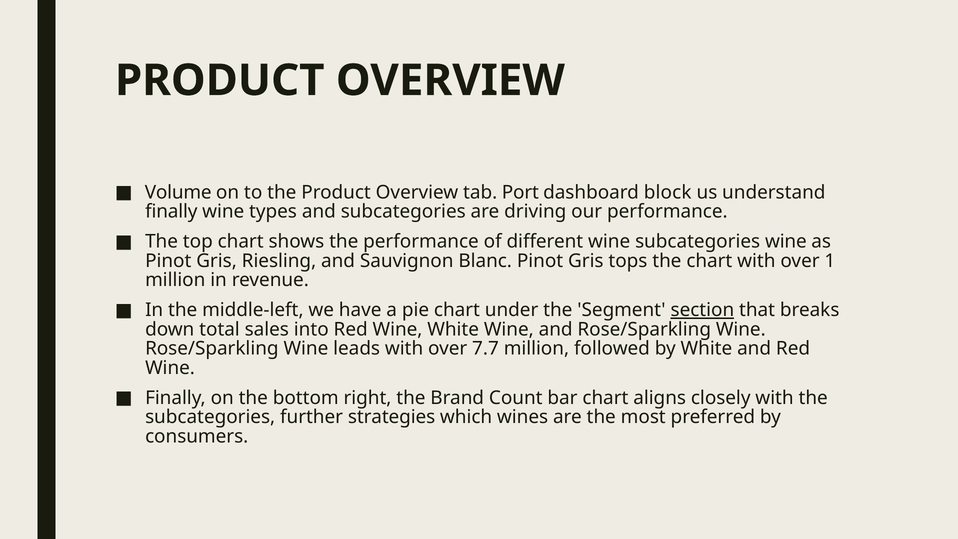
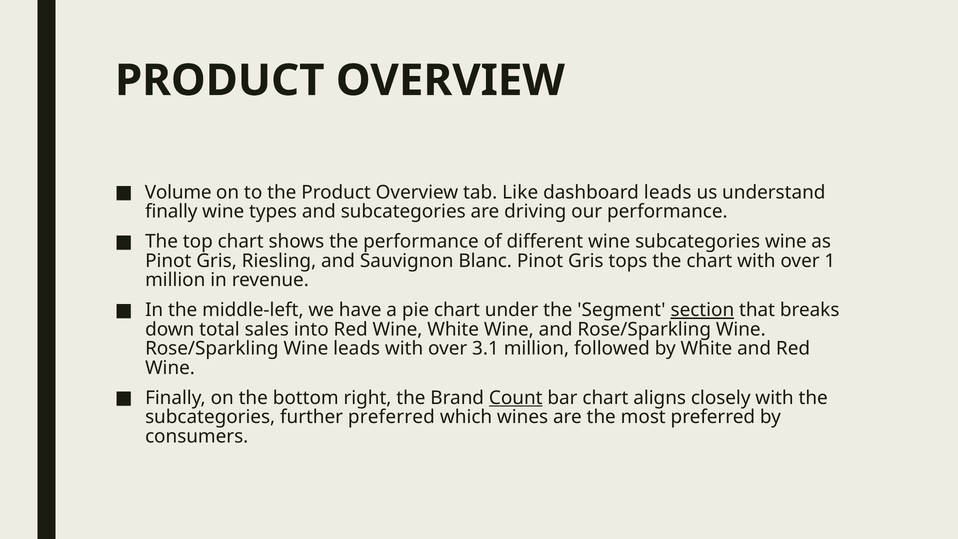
Port: Port -> Like
dashboard block: block -> leads
7.7: 7.7 -> 3.1
Count underline: none -> present
further strategies: strategies -> preferred
